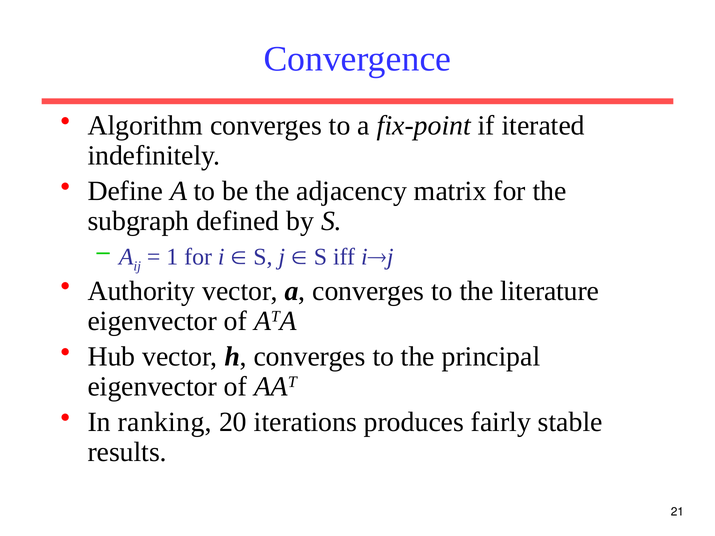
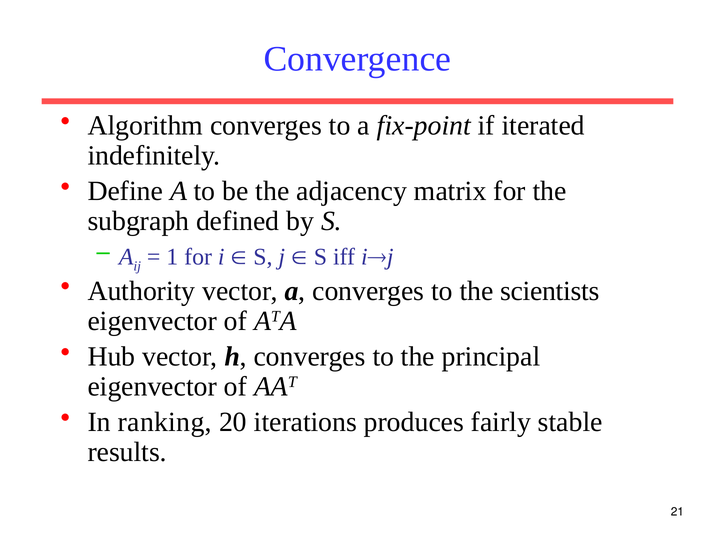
literature: literature -> scientists
